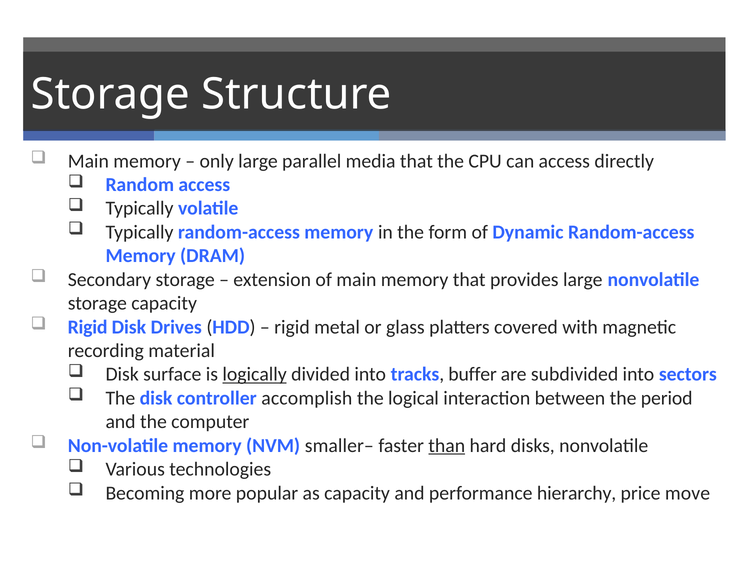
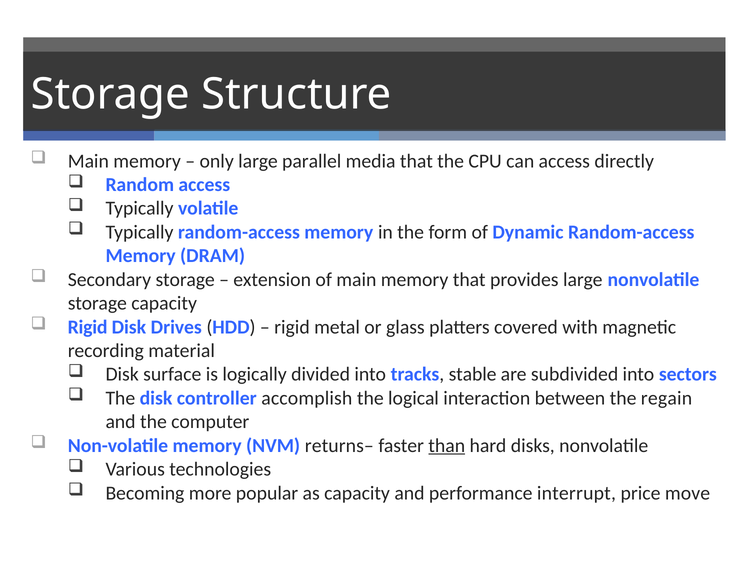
logically underline: present -> none
buffer: buffer -> stable
period: period -> regain
smaller–: smaller– -> returns–
hierarchy: hierarchy -> interrupt
